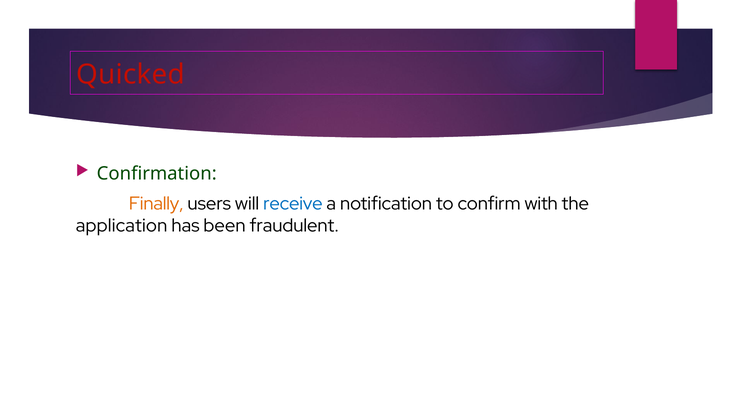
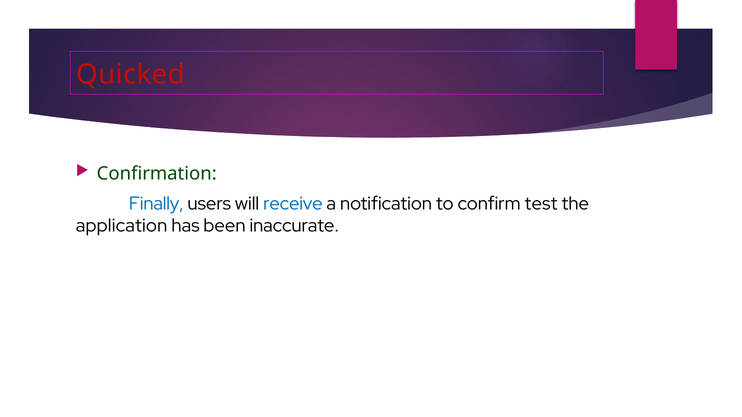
Finally colour: orange -> blue
with: with -> test
fraudulent: fraudulent -> inaccurate
